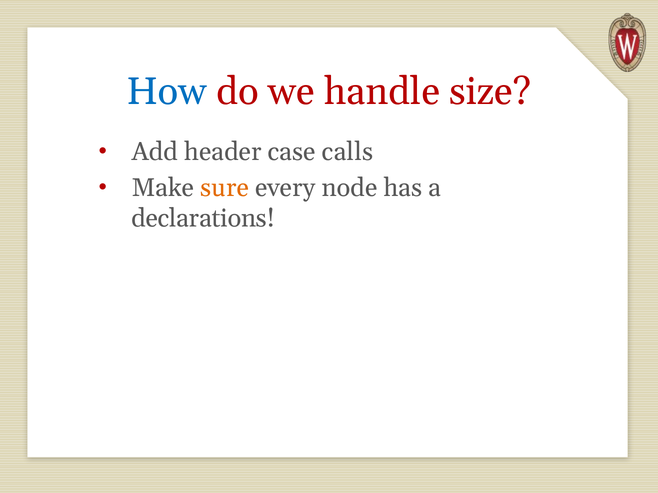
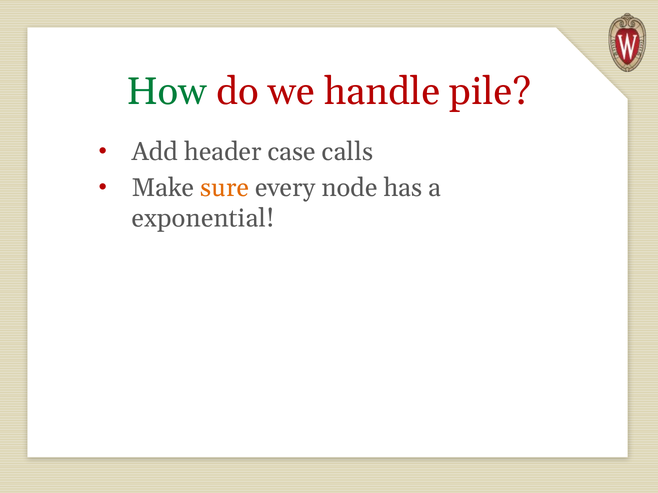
How colour: blue -> green
size: size -> pile
declarations: declarations -> exponential
